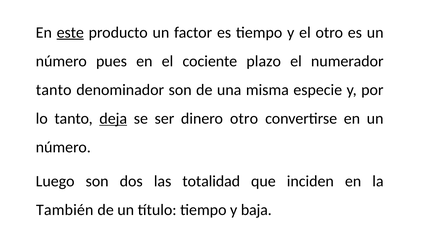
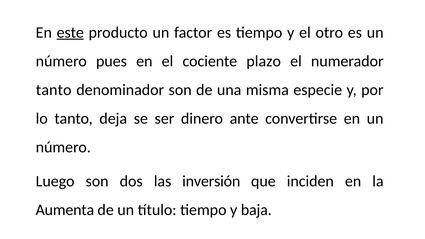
deja underline: present -> none
dinero otro: otro -> ante
totalidad: totalidad -> inversión
También: También -> Aumenta
